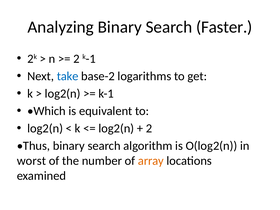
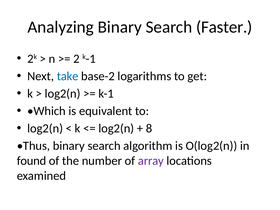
2 at (149, 128): 2 -> 8
worst: worst -> found
array colour: orange -> purple
